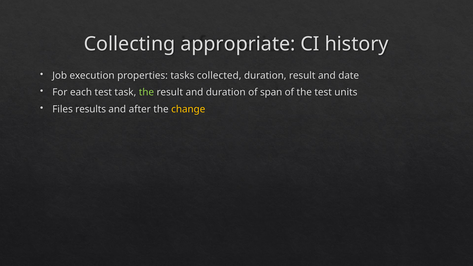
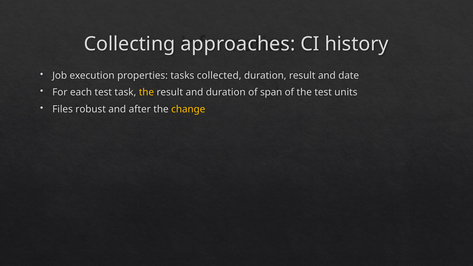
appropriate: appropriate -> approaches
the at (146, 92) colour: light green -> yellow
results: results -> robust
